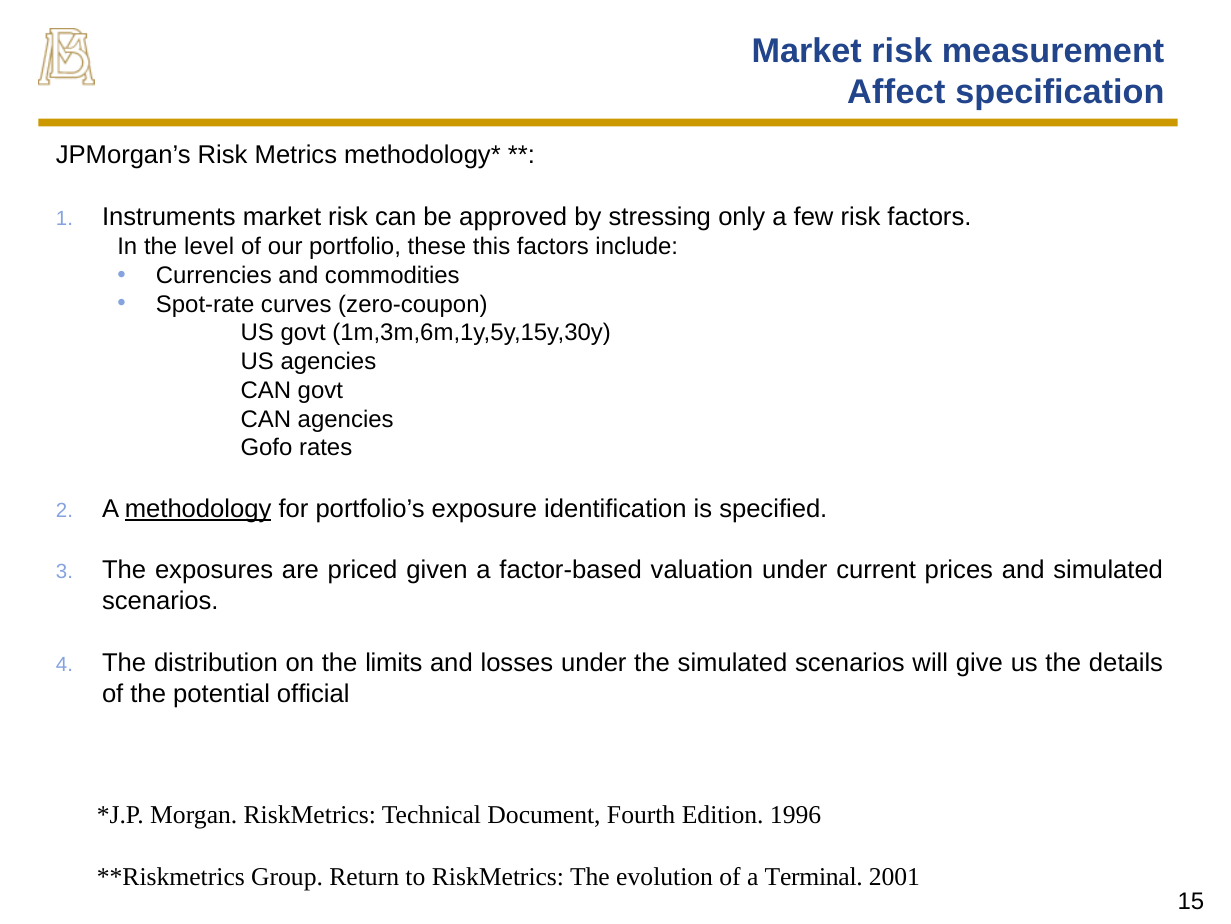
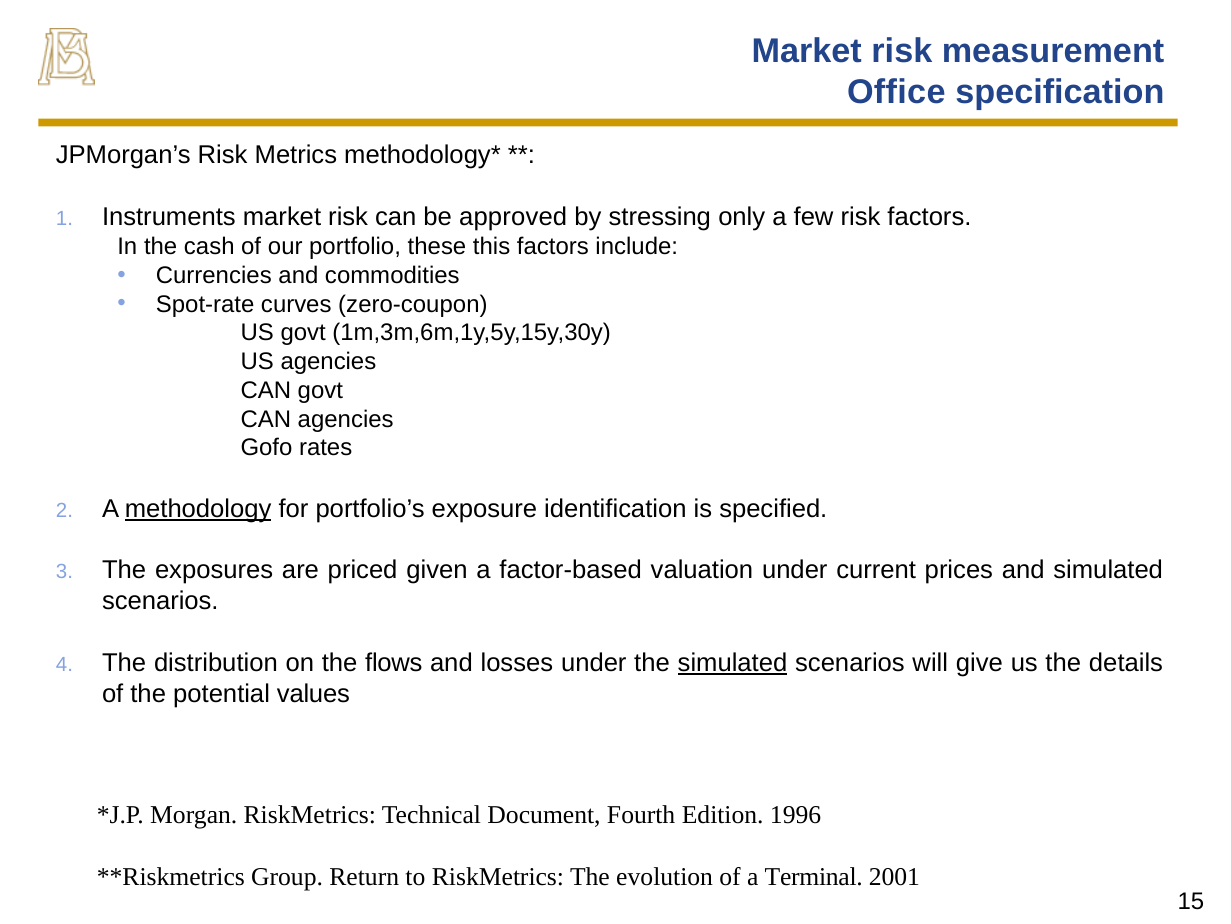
Affect: Affect -> Office
level: level -> cash
limits: limits -> flows
simulated at (732, 662) underline: none -> present
official: official -> values
